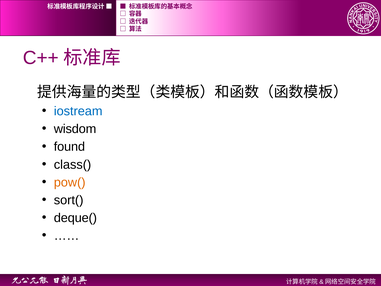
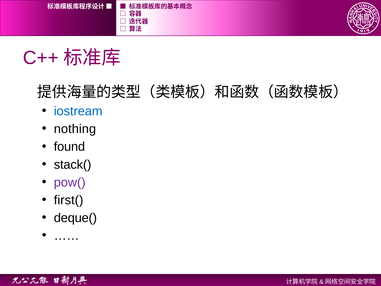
wisdom: wisdom -> nothing
class(: class( -> stack(
pow( colour: orange -> purple
sort(: sort( -> first(
